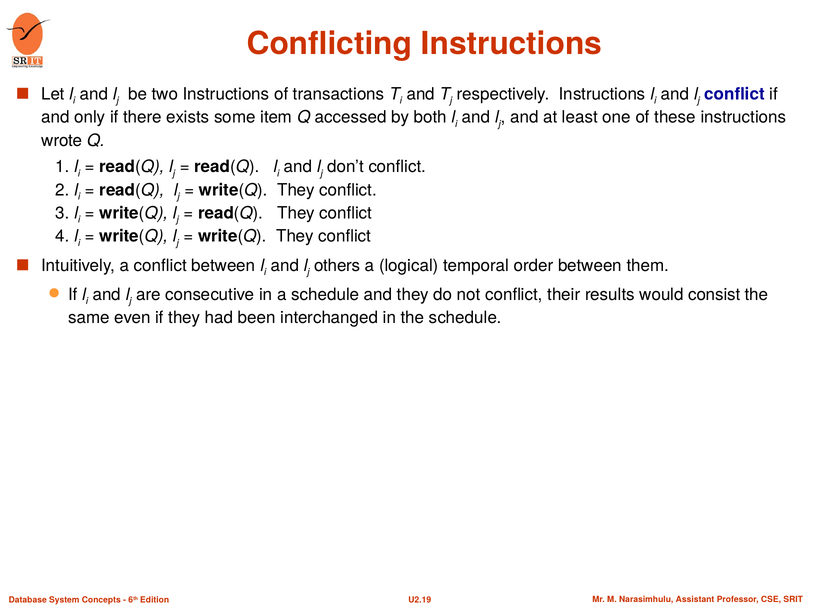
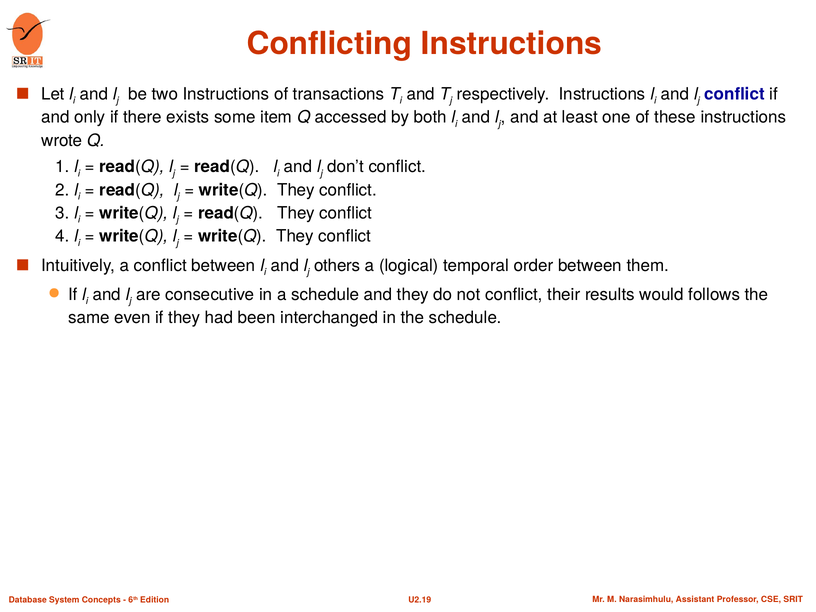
consist: consist -> follows
